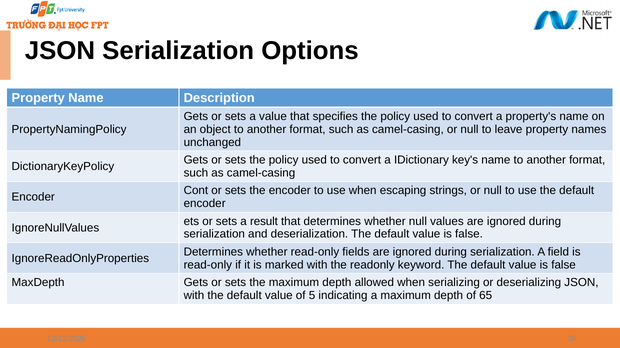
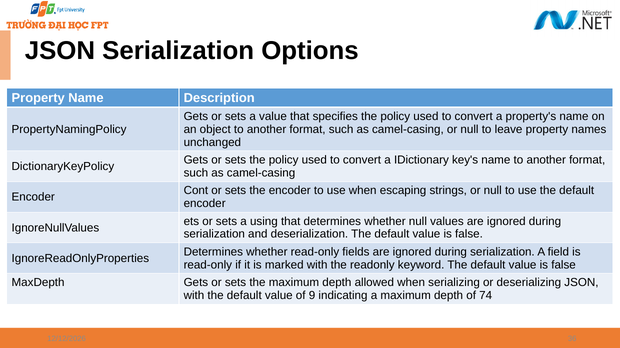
result: result -> using
5: 5 -> 9
65: 65 -> 74
